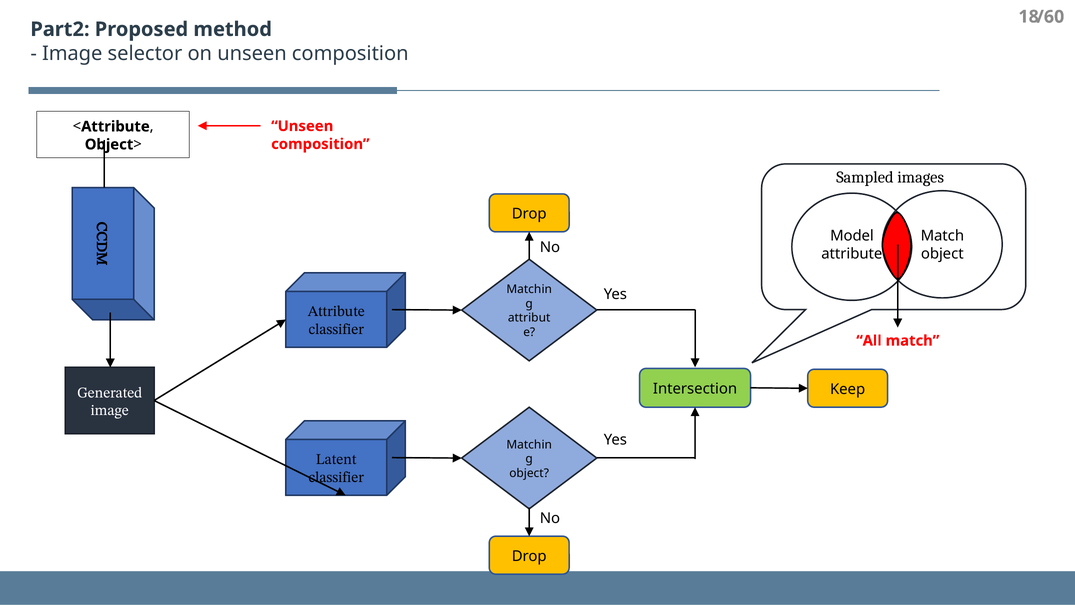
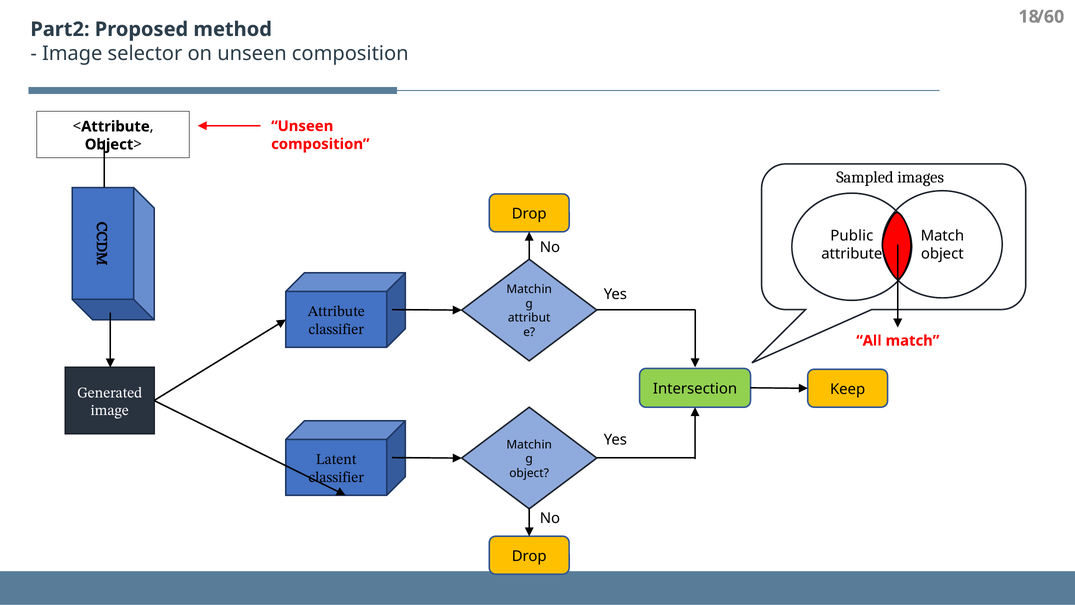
Model: Model -> Public
